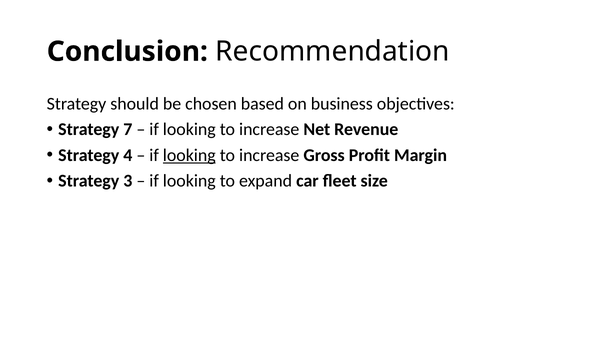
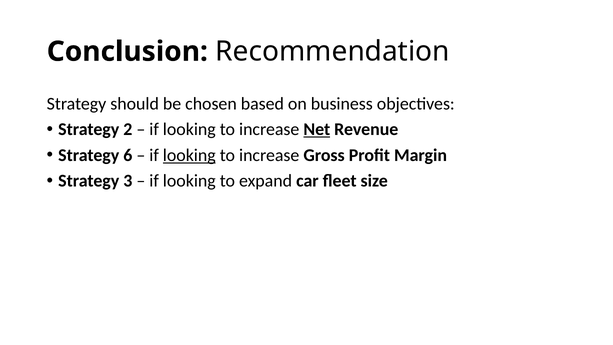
7: 7 -> 2
Net underline: none -> present
4: 4 -> 6
